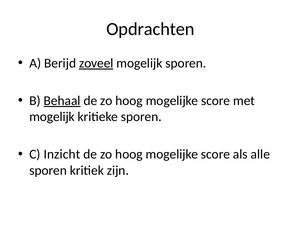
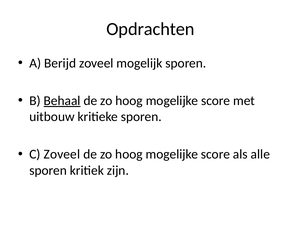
zoveel at (96, 63) underline: present -> none
mogelijk at (52, 117): mogelijk -> uitbouw
C Inzicht: Inzicht -> Zoveel
